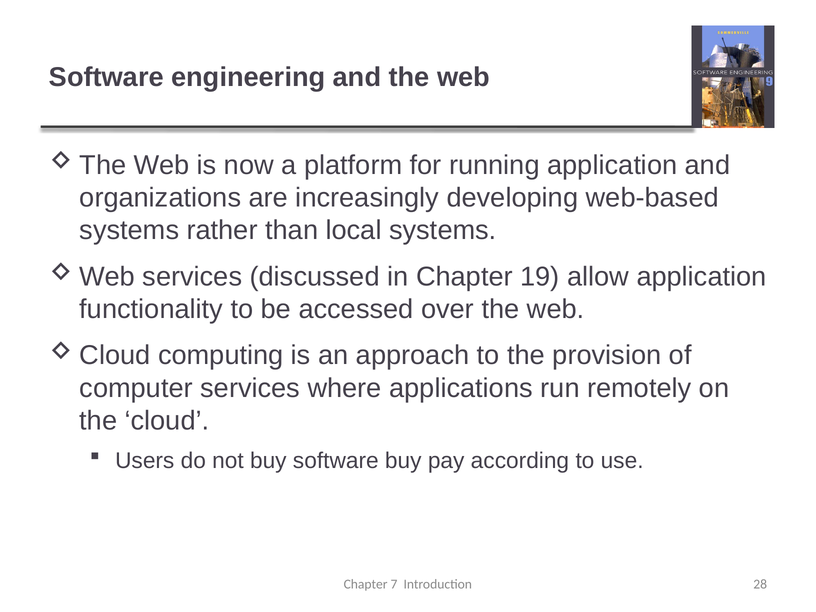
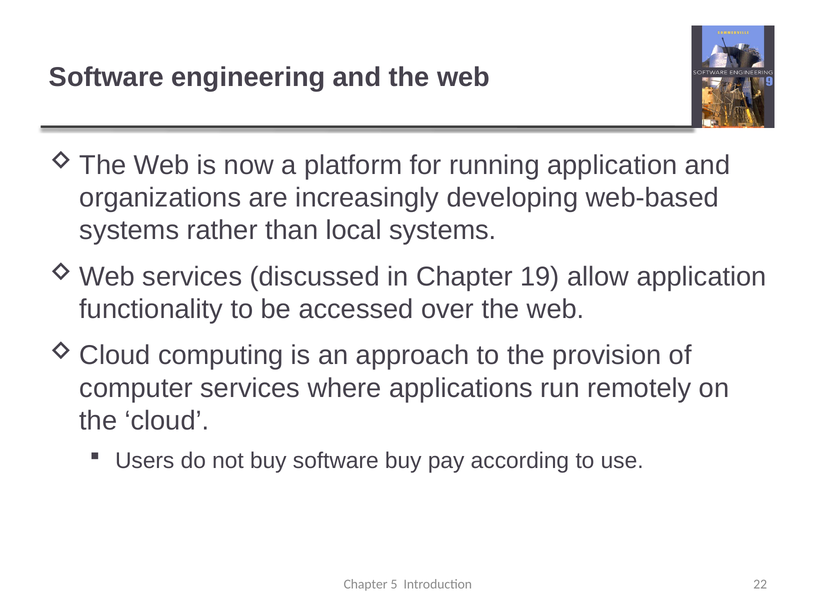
7: 7 -> 5
28: 28 -> 22
